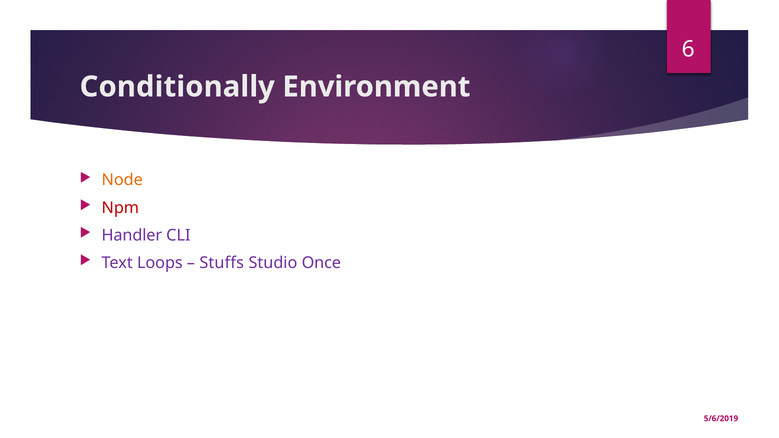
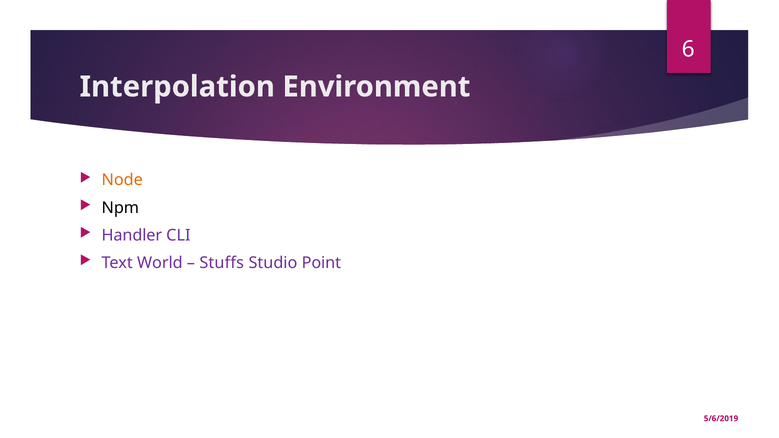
Conditionally: Conditionally -> Interpolation
Npm colour: red -> black
Loops: Loops -> World
Once: Once -> Point
